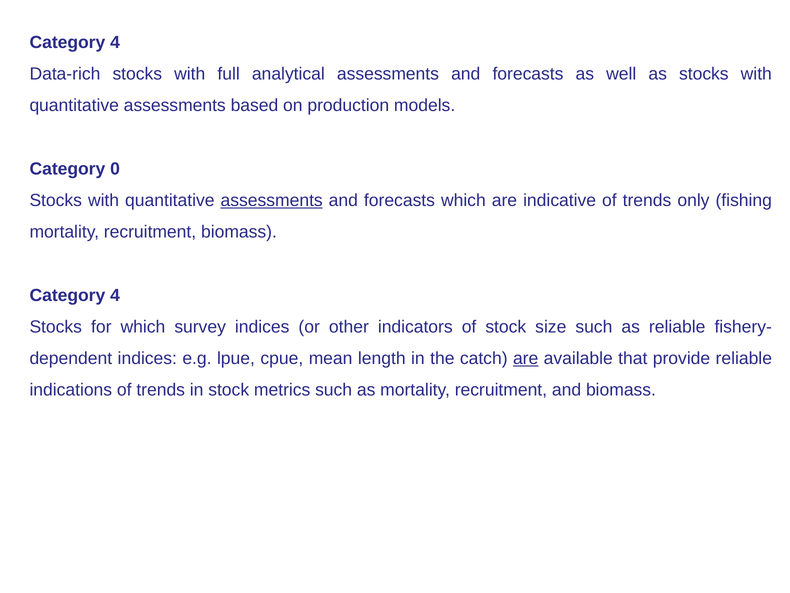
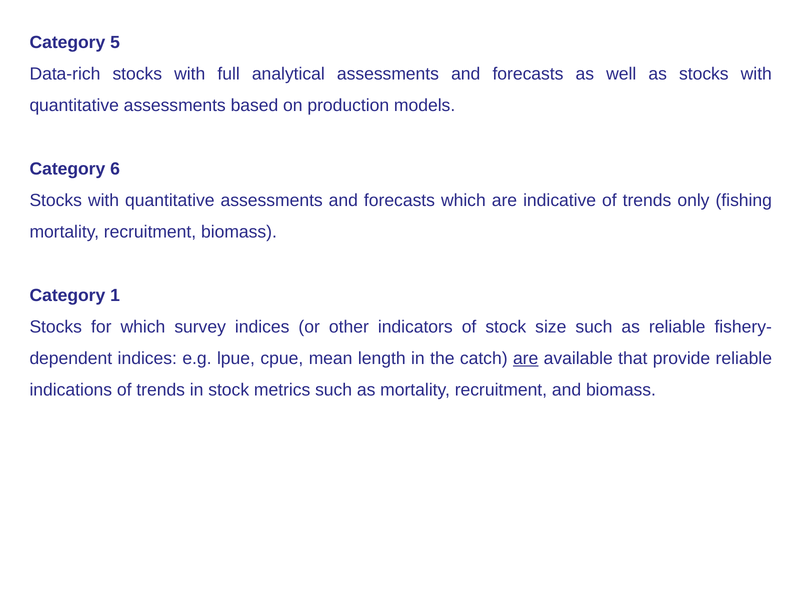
4 at (115, 42): 4 -> 5
0: 0 -> 6
assessments at (272, 200) underline: present -> none
4 at (115, 295): 4 -> 1
